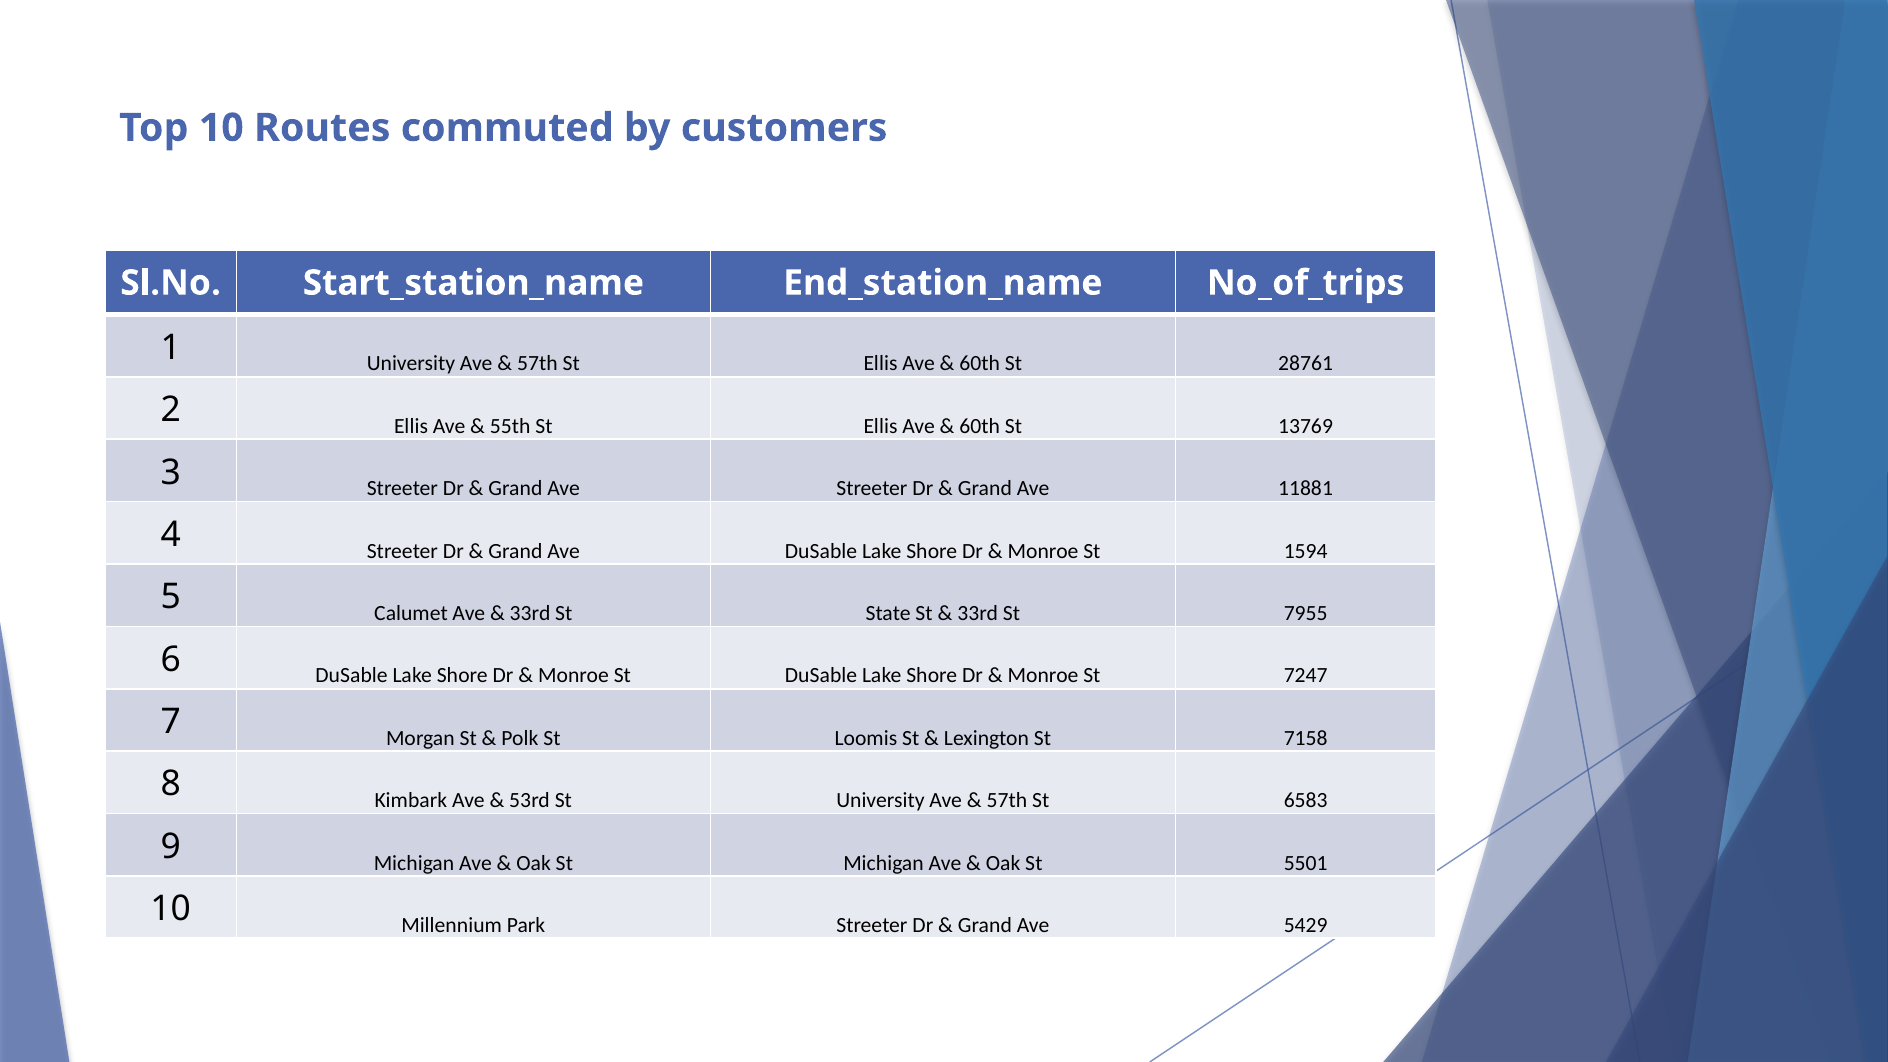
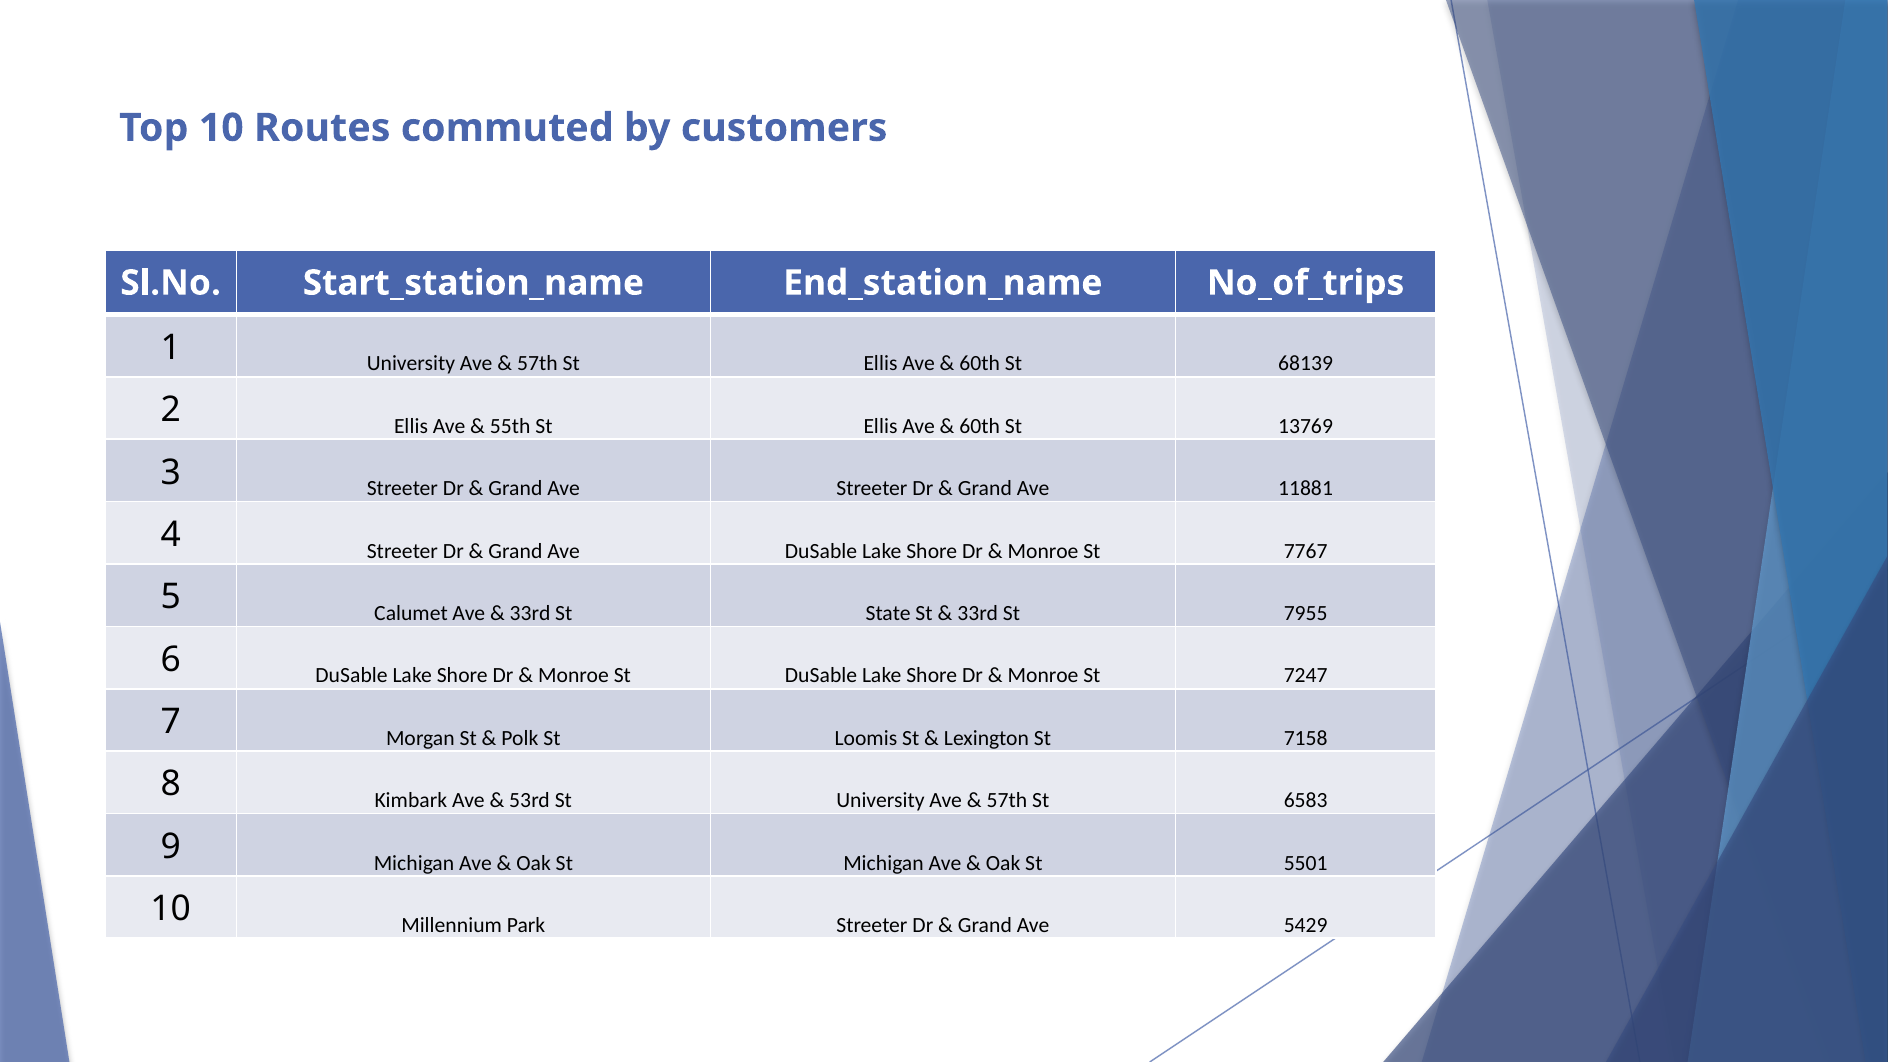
28761: 28761 -> 68139
1594: 1594 -> 7767
